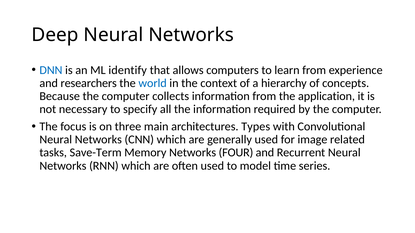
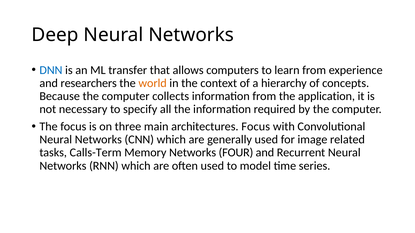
identify: identify -> transfer
world colour: blue -> orange
architectures Types: Types -> Focus
Save-Term: Save-Term -> Calls-Term
